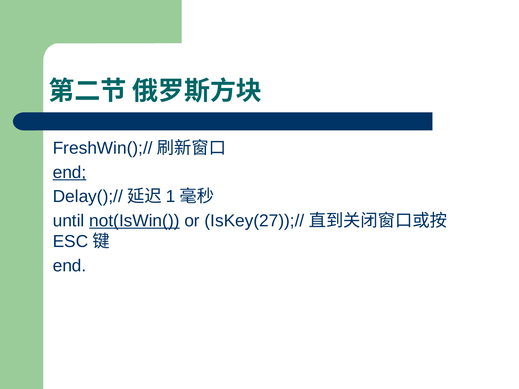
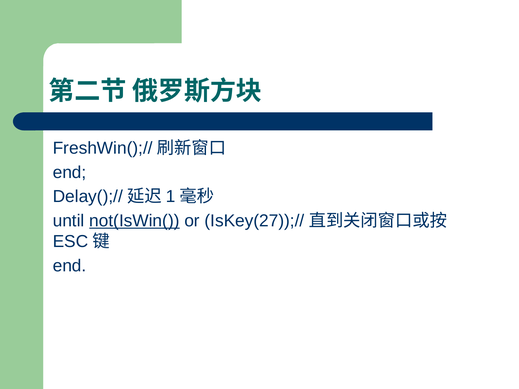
end at (70, 172) underline: present -> none
